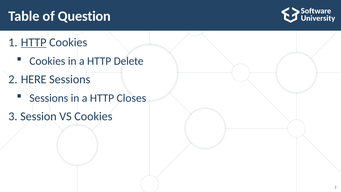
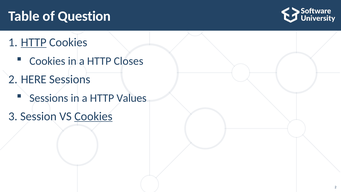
Delete: Delete -> Closes
Closes: Closes -> Values
Cookies at (93, 116) underline: none -> present
